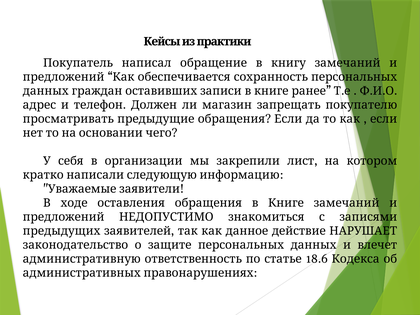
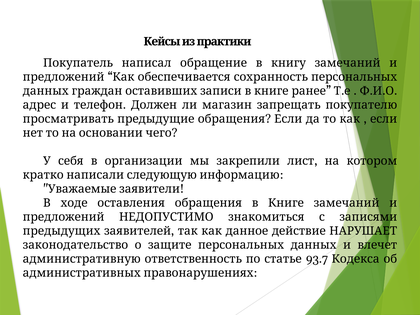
18.6: 18.6 -> 93.7
